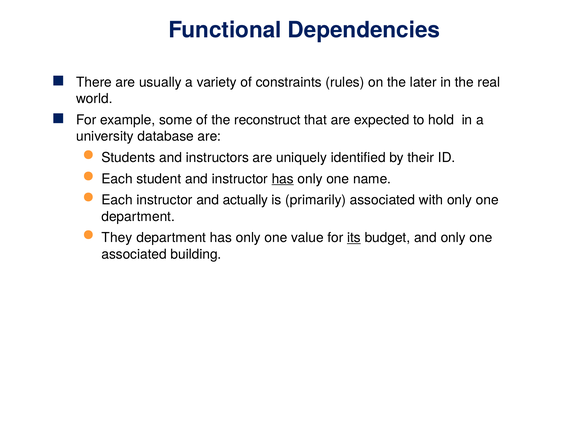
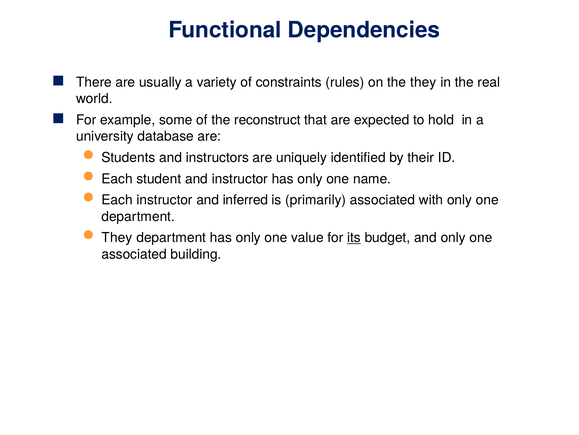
the later: later -> they
has at (283, 179) underline: present -> none
actually: actually -> inferred
